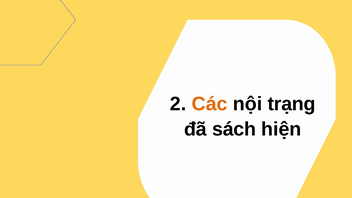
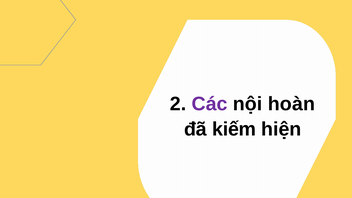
Các colour: orange -> purple
trạng: trạng -> hoàn
sách: sách -> kiếm
